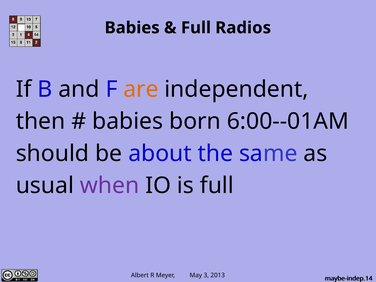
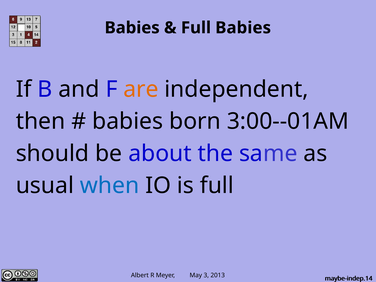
Full Radios: Radios -> Babies
6:00--01AM: 6:00--01AM -> 3:00--01AM
when colour: purple -> blue
